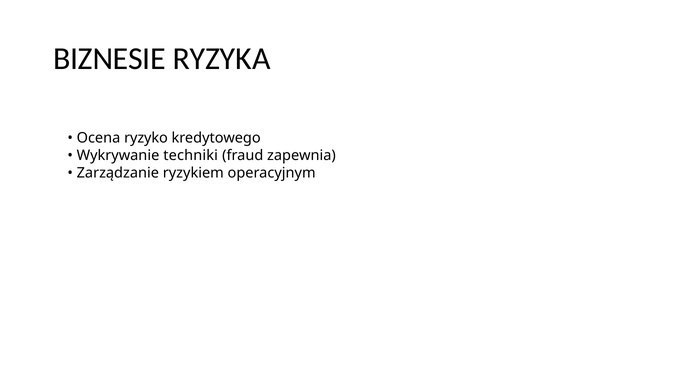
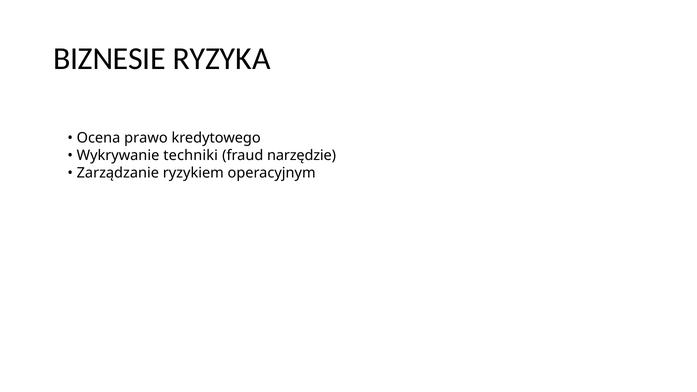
ryzyko: ryzyko -> prawo
zapewnia: zapewnia -> narzędzie
